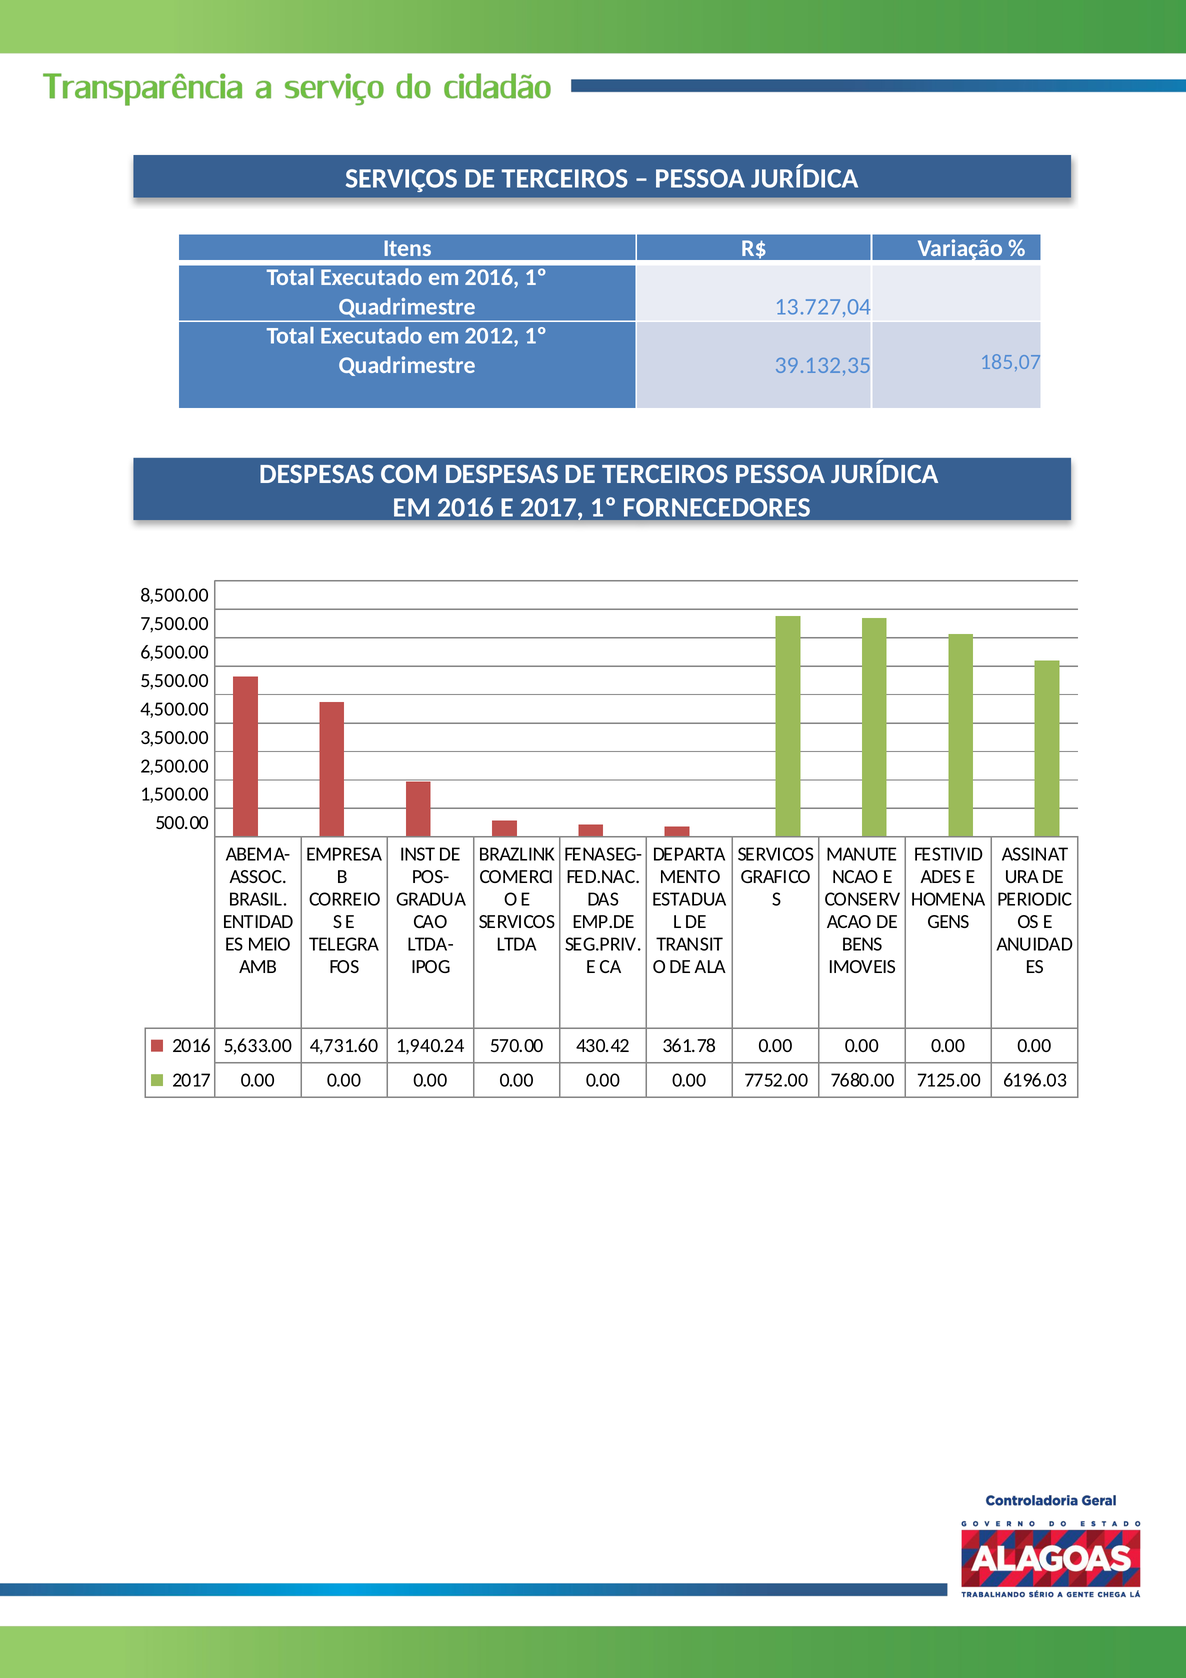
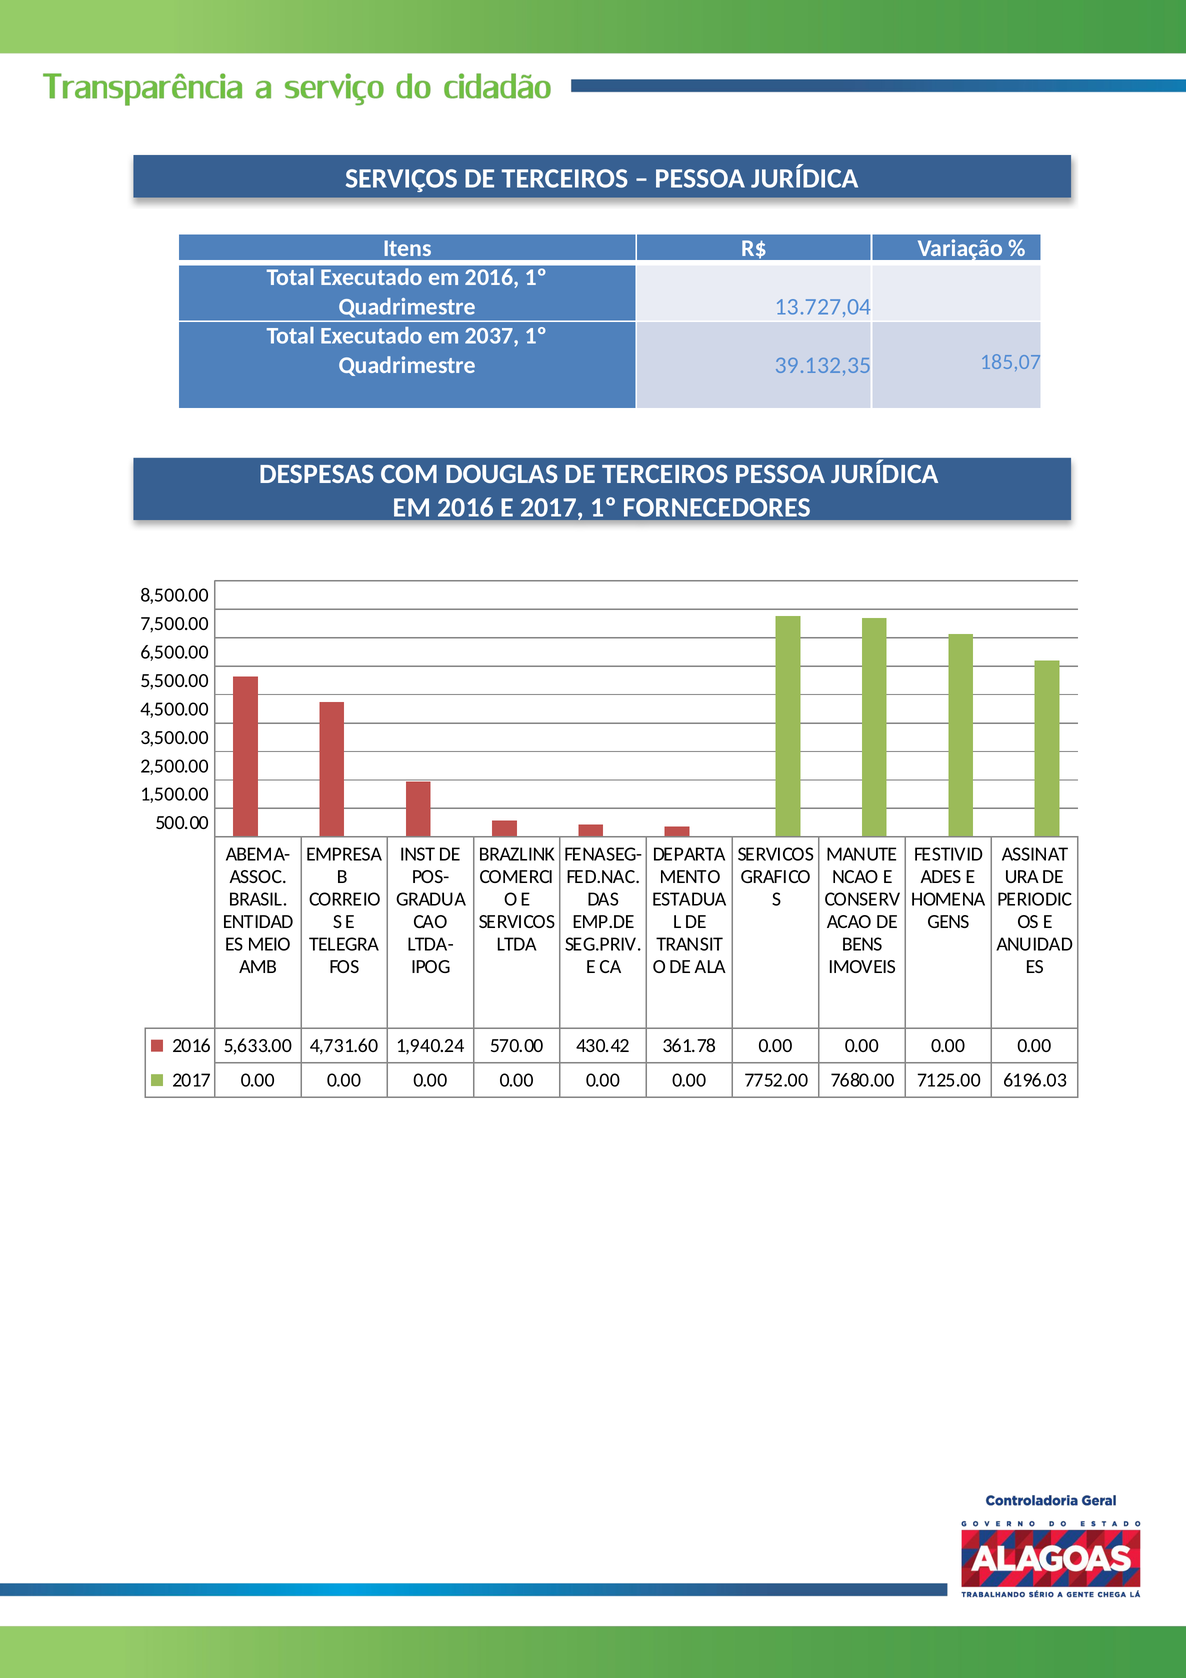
2012: 2012 -> 2037
COM DESPESAS: DESPESAS -> DOUGLAS
